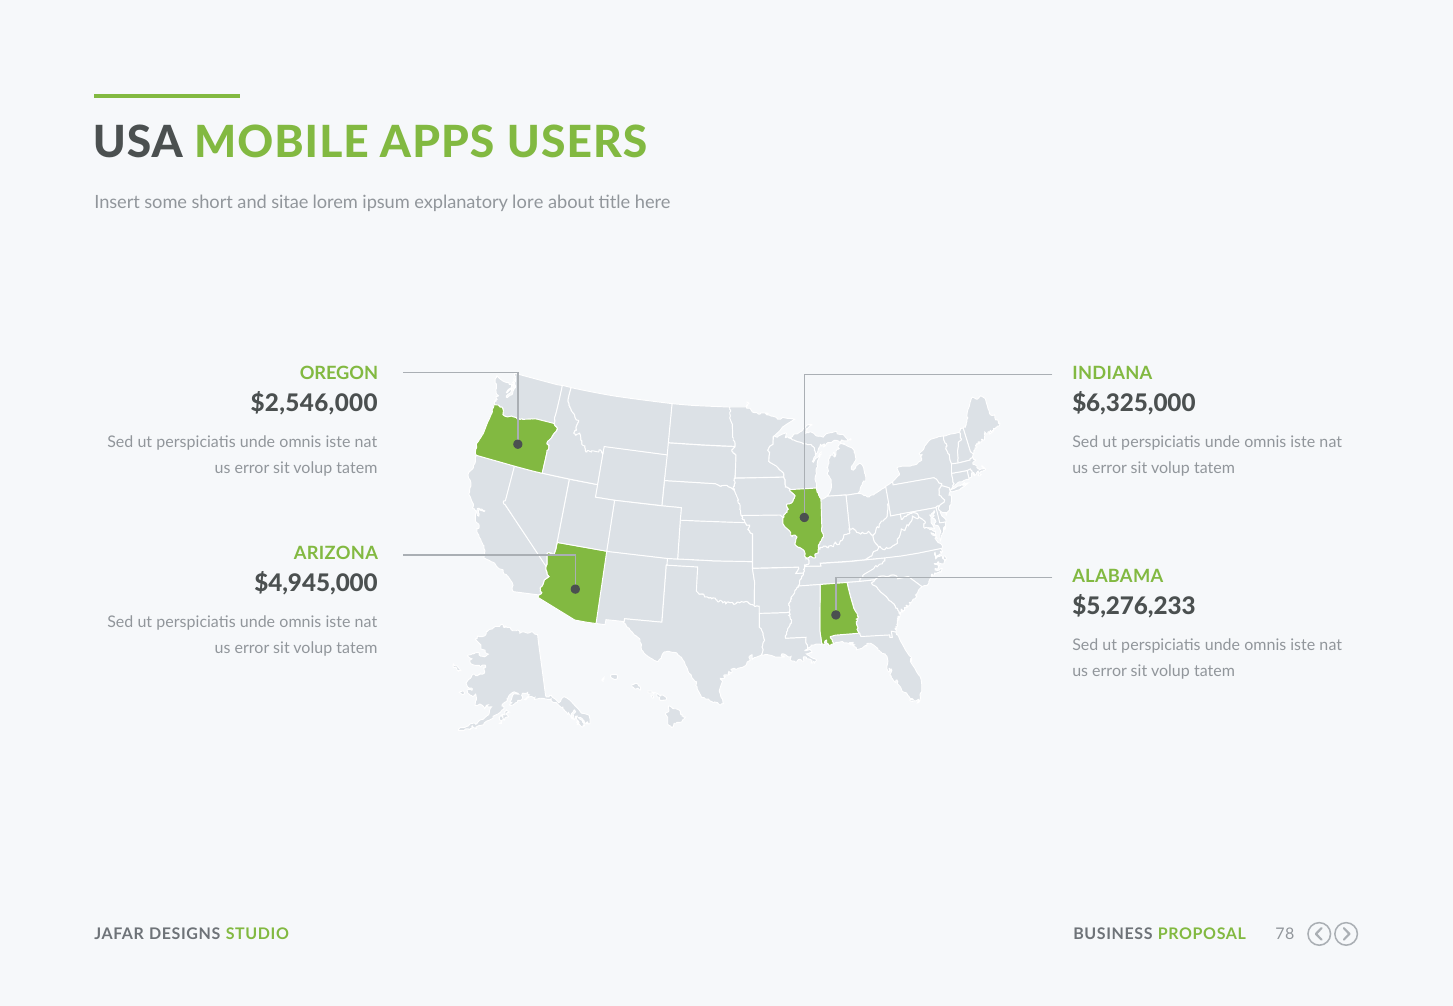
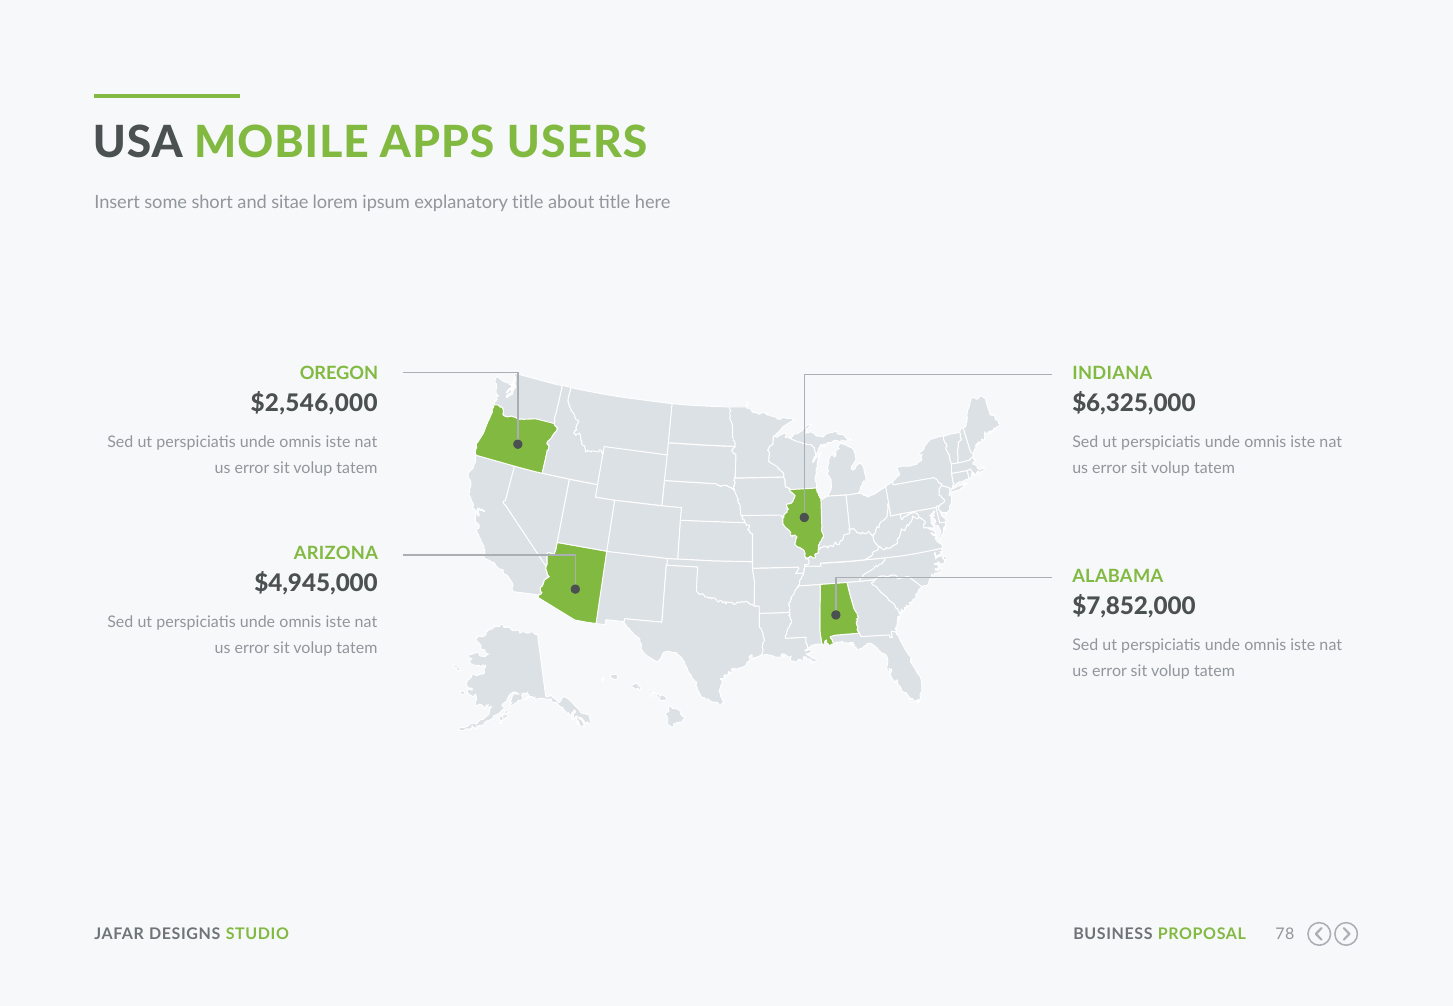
explanatory lore: lore -> title
$5,276,233: $5,276,233 -> $7,852,000
